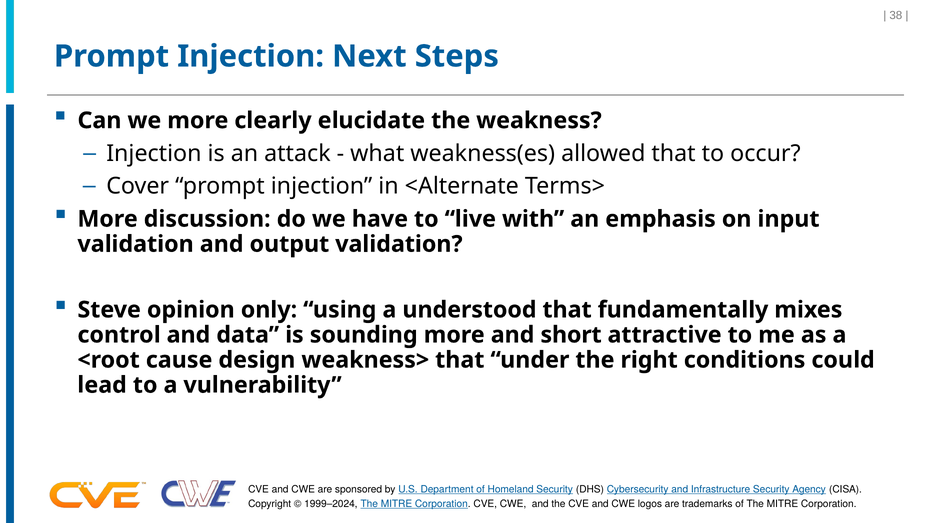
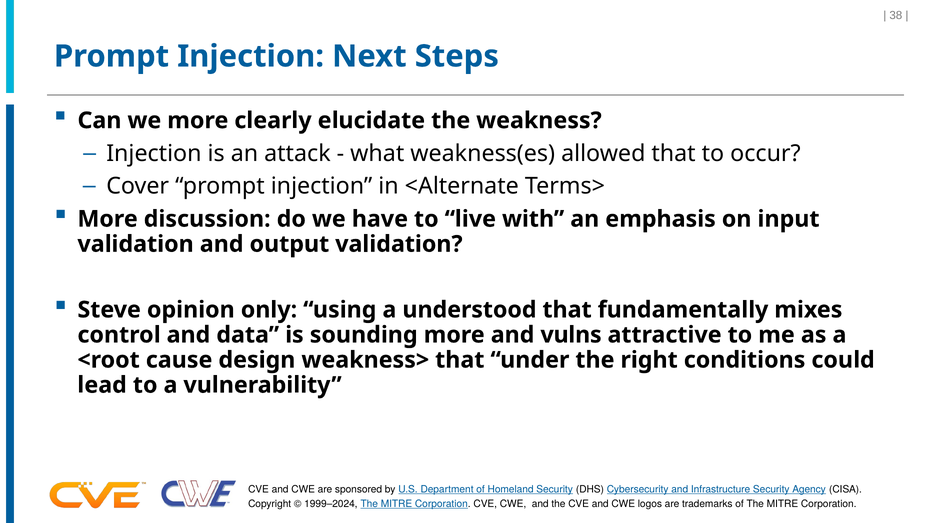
short: short -> vulns
